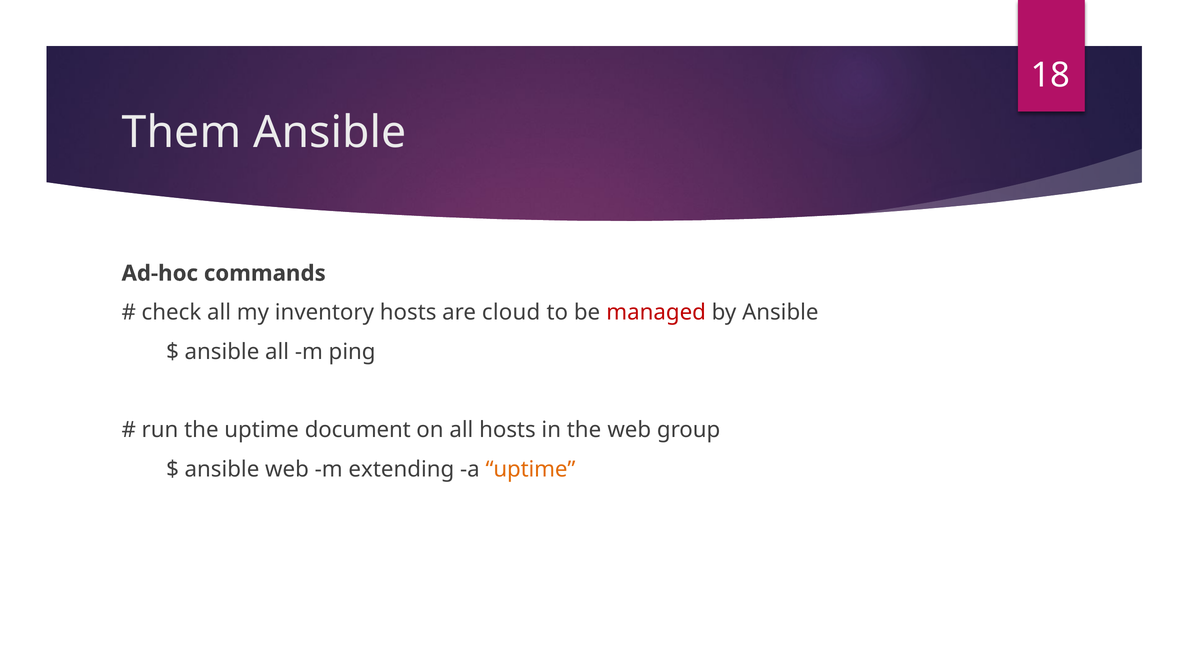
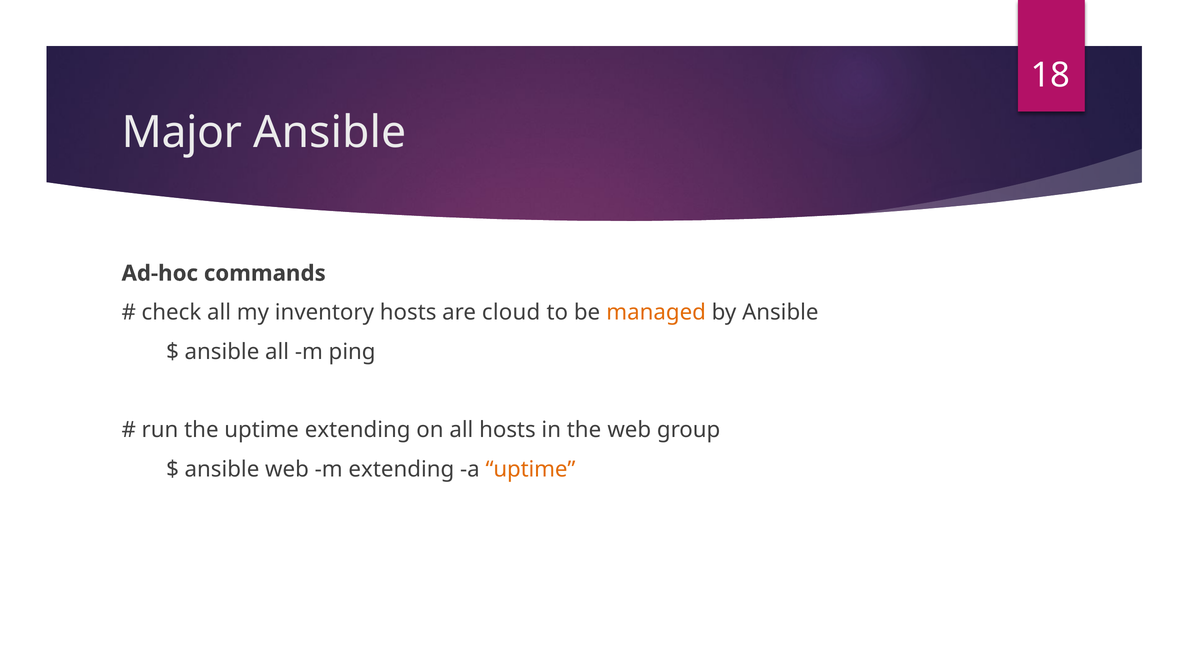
Them: Them -> Major
managed colour: red -> orange
uptime document: document -> extending
